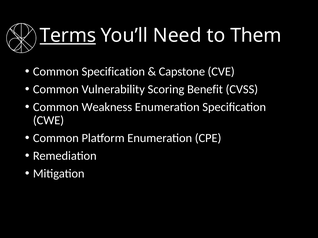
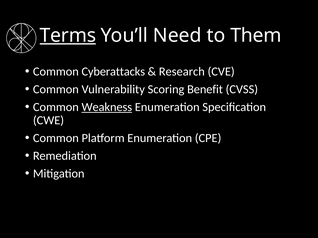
Common Specification: Specification -> Cyberattacks
Capstone: Capstone -> Research
Weakness underline: none -> present
